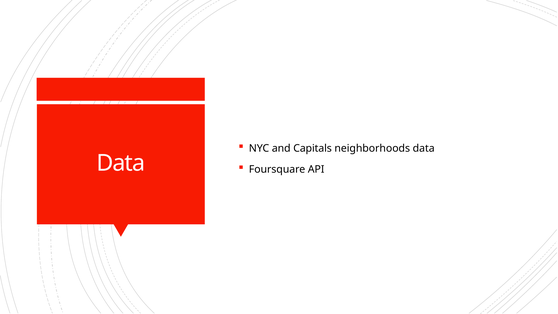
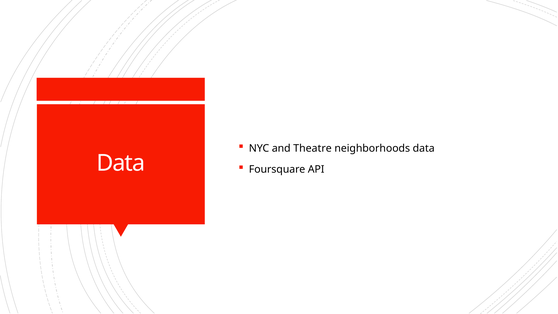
Capitals: Capitals -> Theatre
